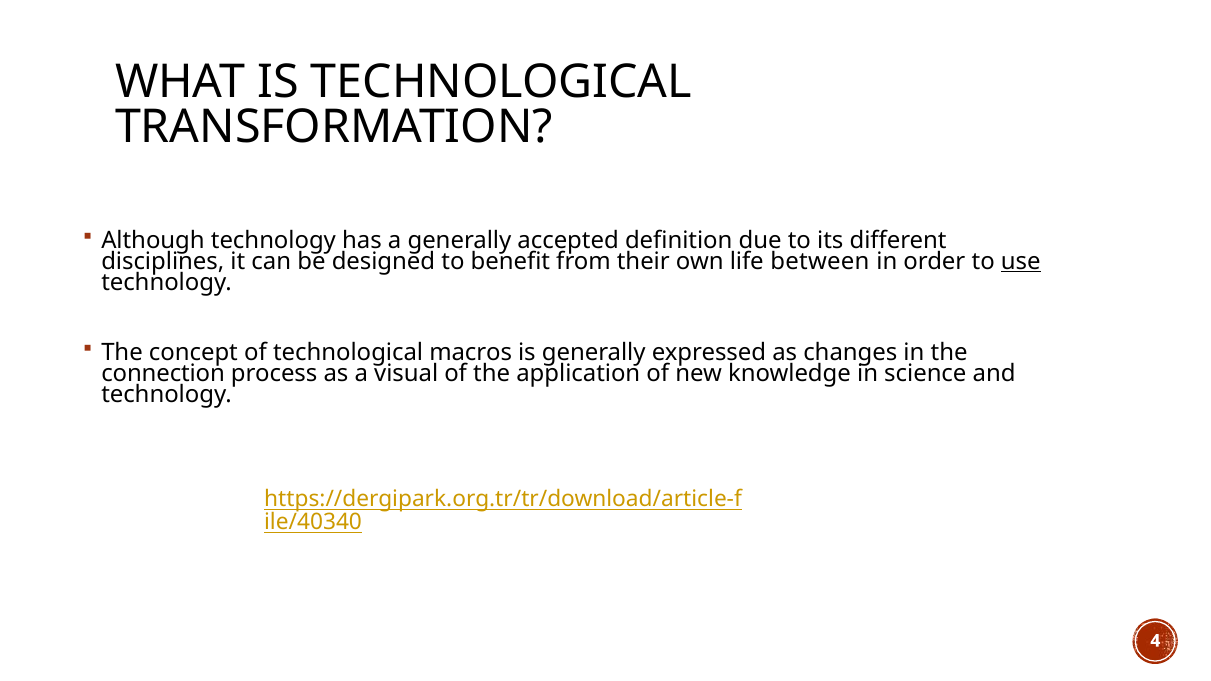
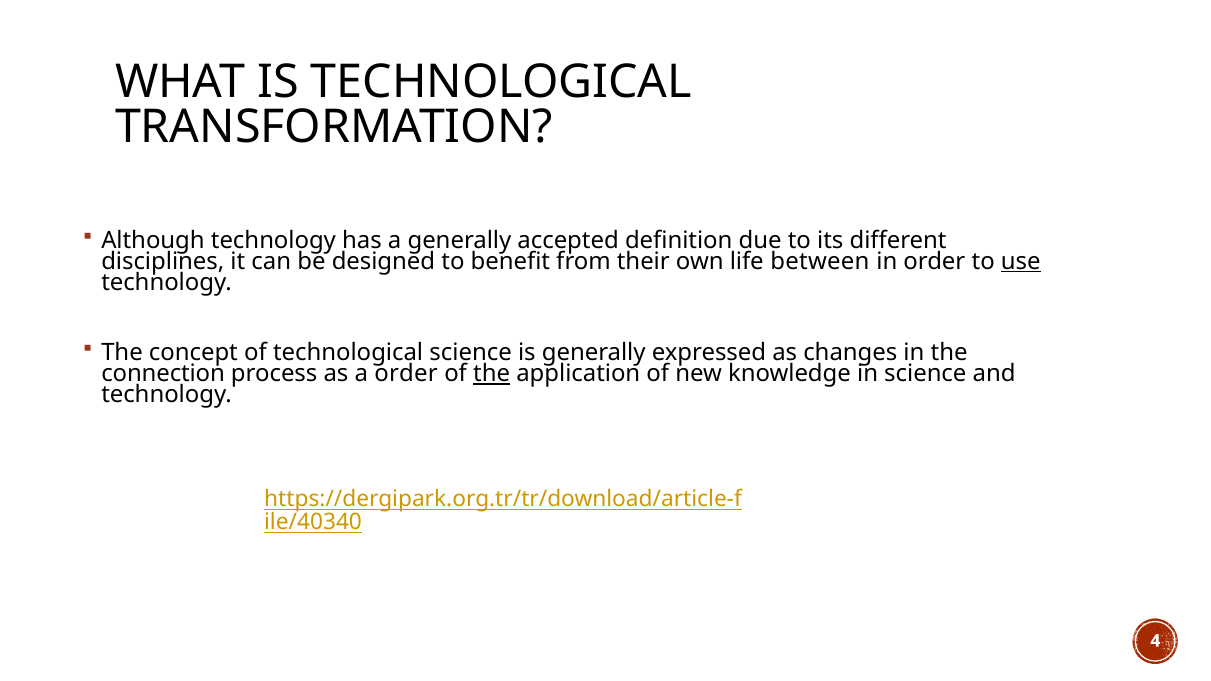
technological macros: macros -> science
a visual: visual -> order
the at (492, 374) underline: none -> present
